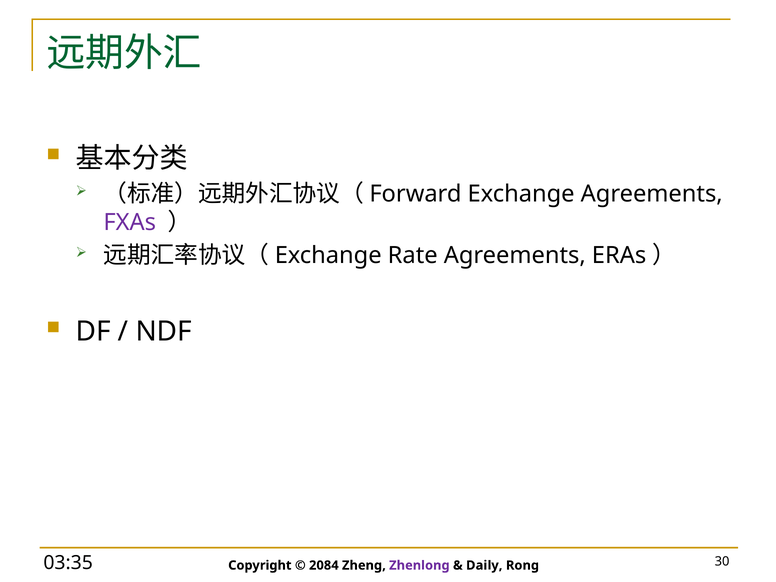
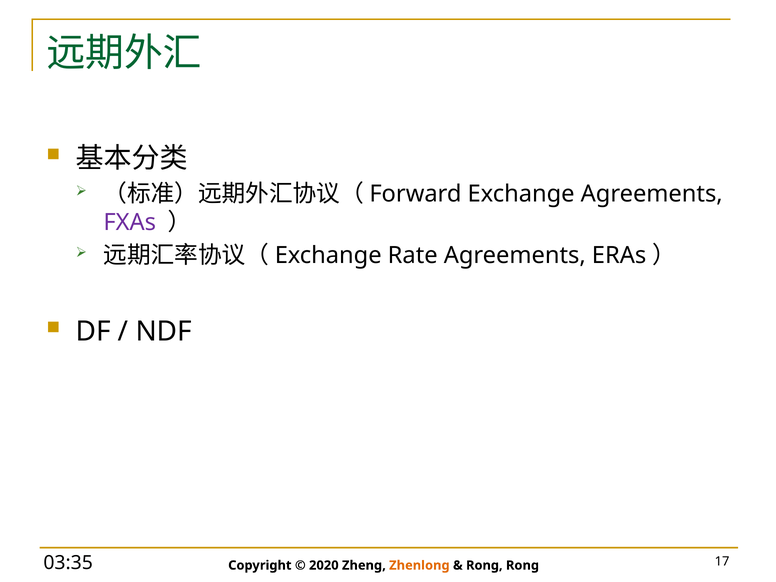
2084: 2084 -> 2020
Zhenlong colour: purple -> orange
Daily at (484, 565): Daily -> Rong
30: 30 -> 17
